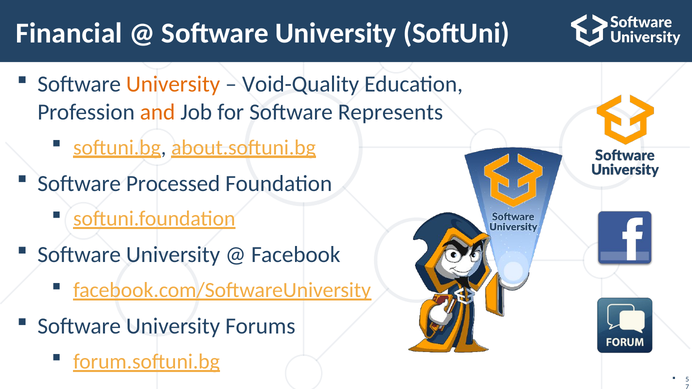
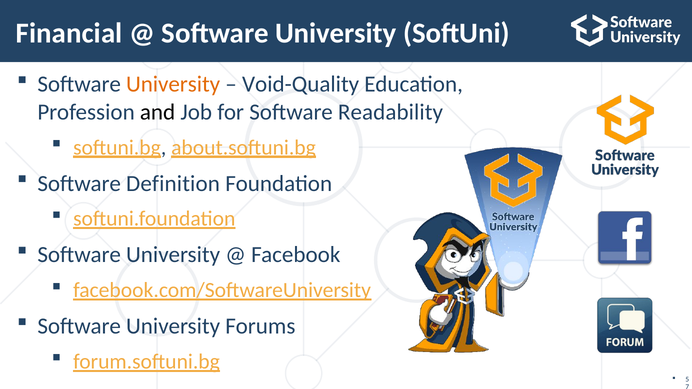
and colour: orange -> black
Represents: Represents -> Readability
Processed: Processed -> Definition
